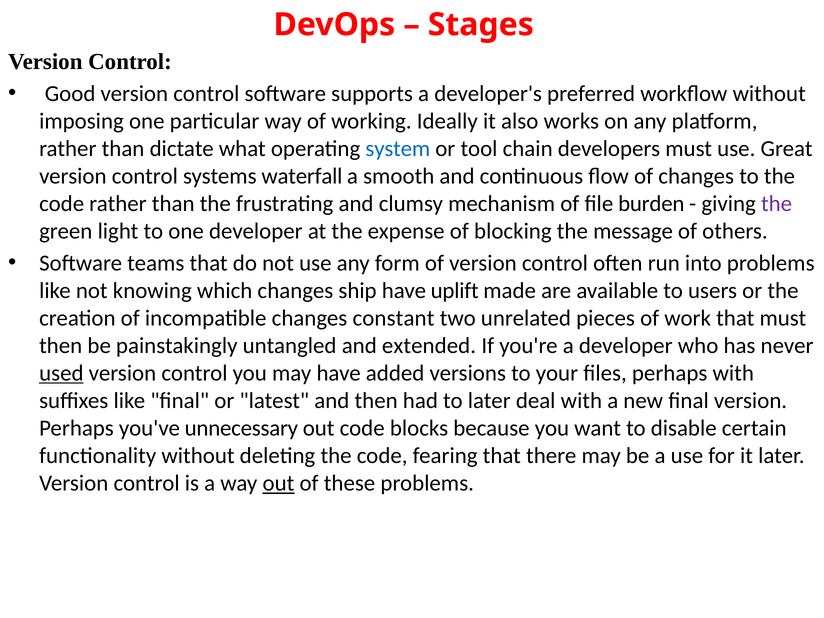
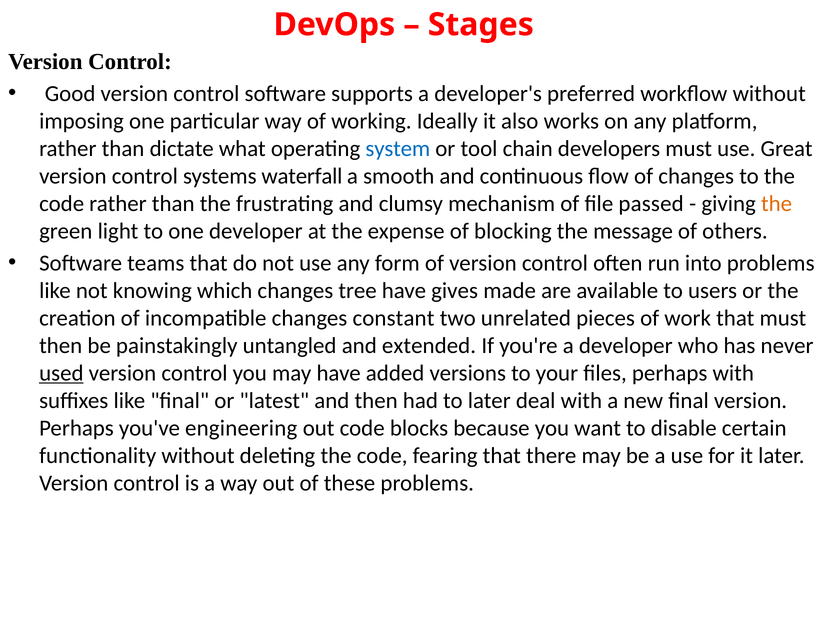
burden: burden -> passed
the at (777, 204) colour: purple -> orange
ship: ship -> tree
uplift: uplift -> gives
unnecessary: unnecessary -> engineering
out at (278, 483) underline: present -> none
